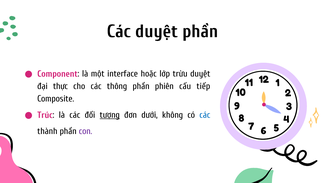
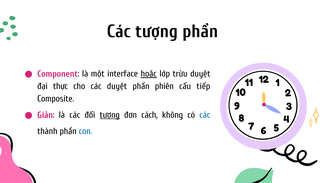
Các duyệt: duyệt -> tượng
hoặc underline: none -> present
các thông: thông -> duyệt
Trúc: Trúc -> Giản
dưới: dưới -> cách
con colour: purple -> blue
